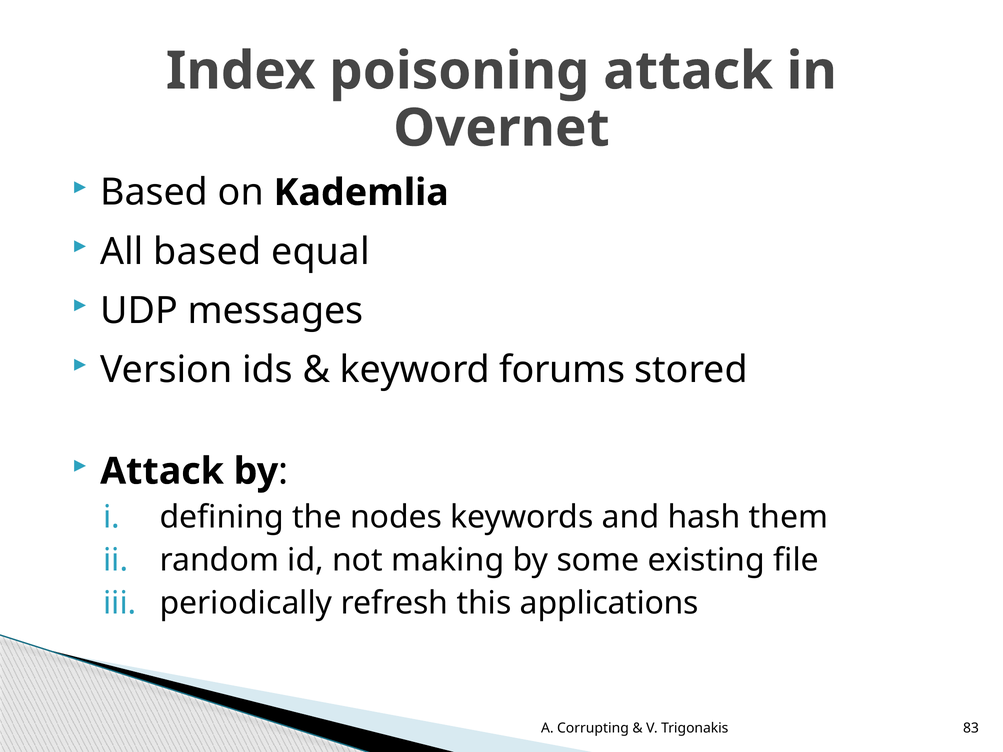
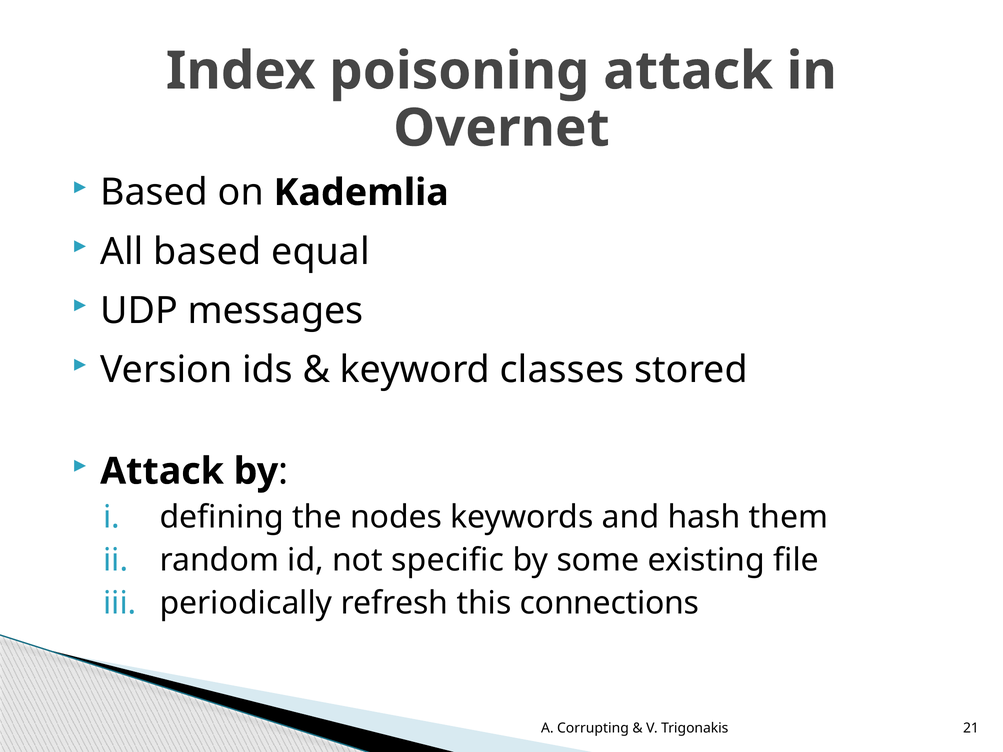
forums: forums -> classes
making: making -> specific
applications: applications -> connections
83: 83 -> 21
